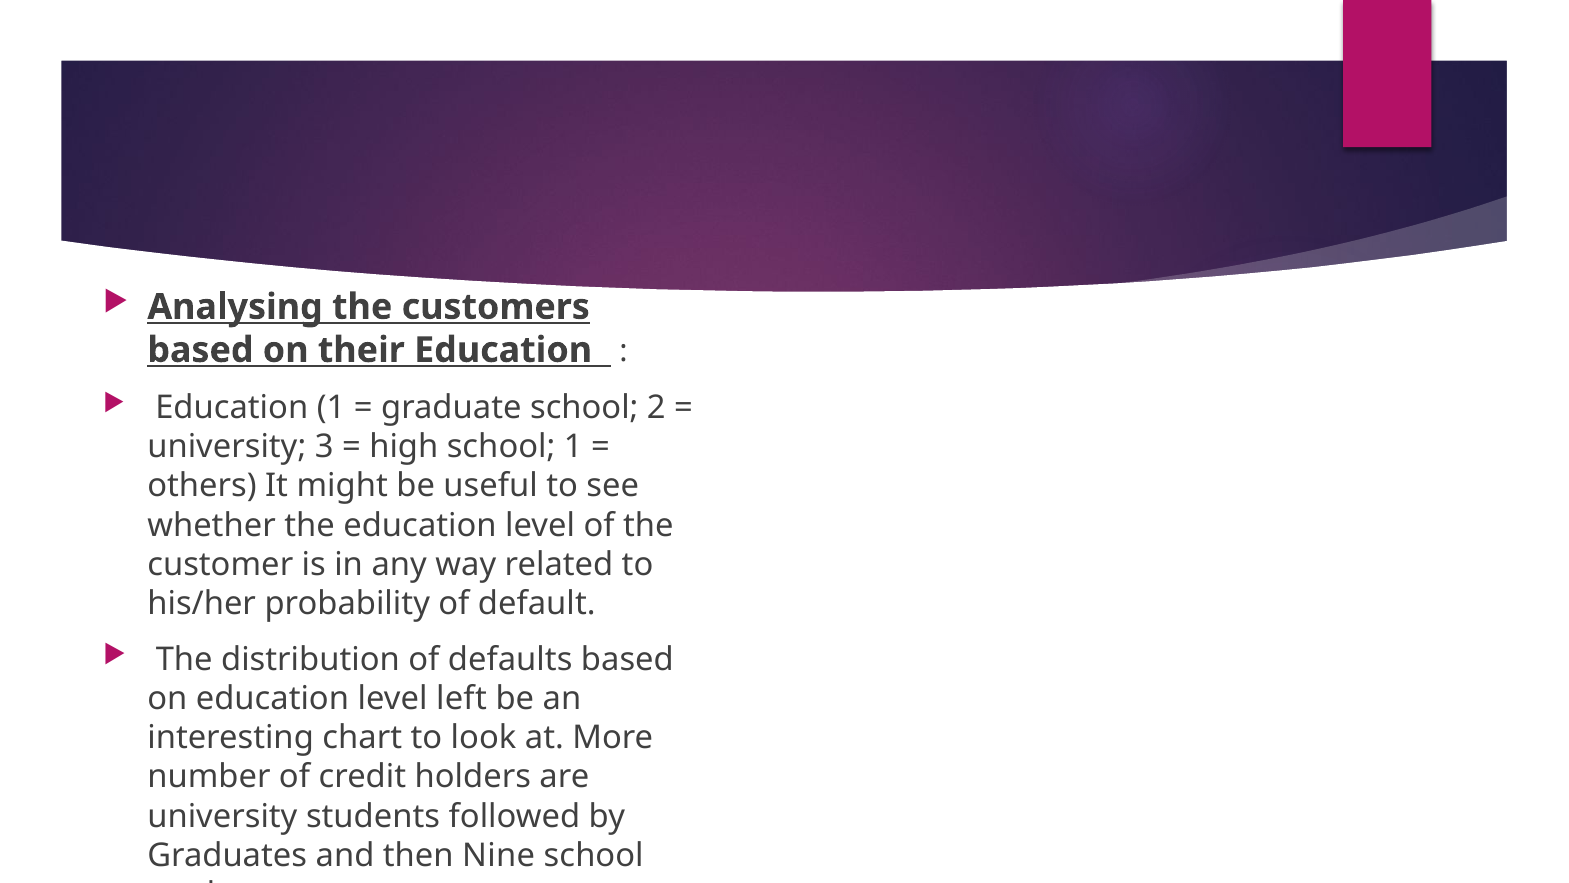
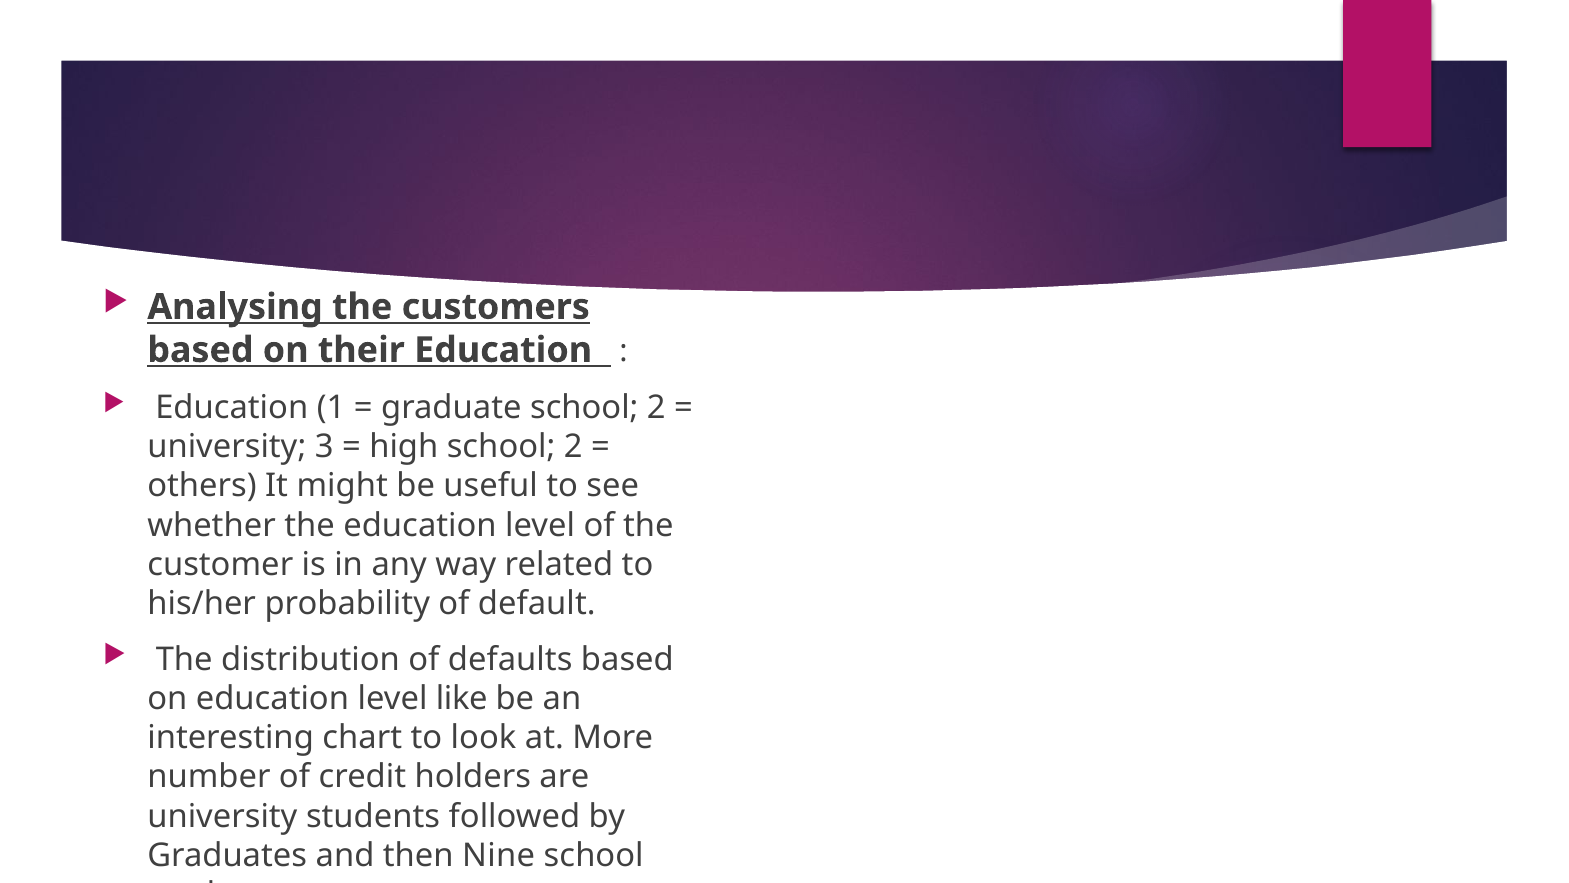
high school 1: 1 -> 2
left: left -> like
